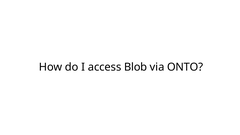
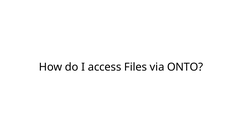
Blob: Blob -> Files
